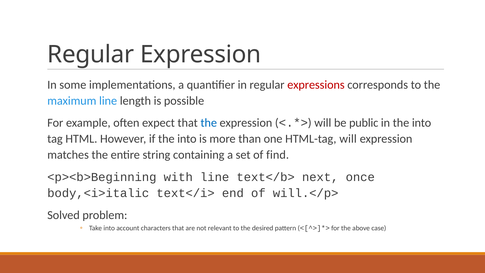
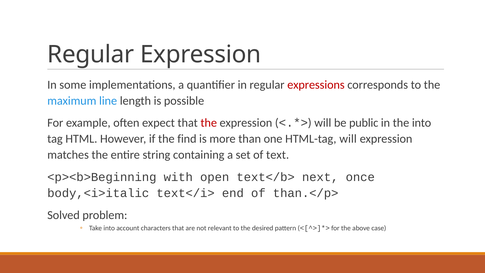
the at (209, 123) colour: blue -> red
if the into: into -> find
find: find -> text
with line: line -> open
will.</p>: will.</p> -> than.</p>
